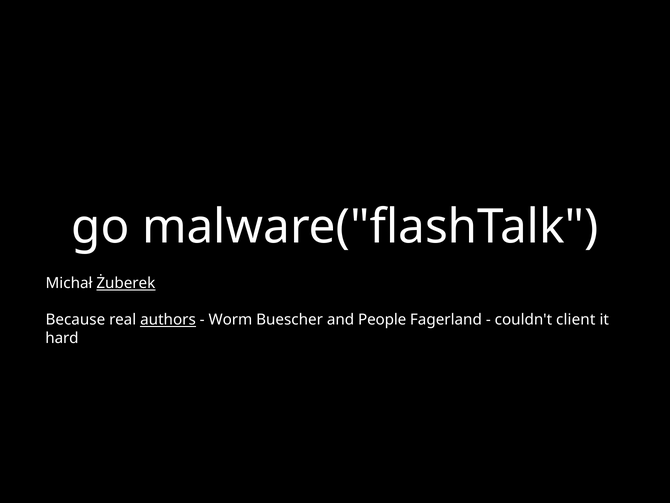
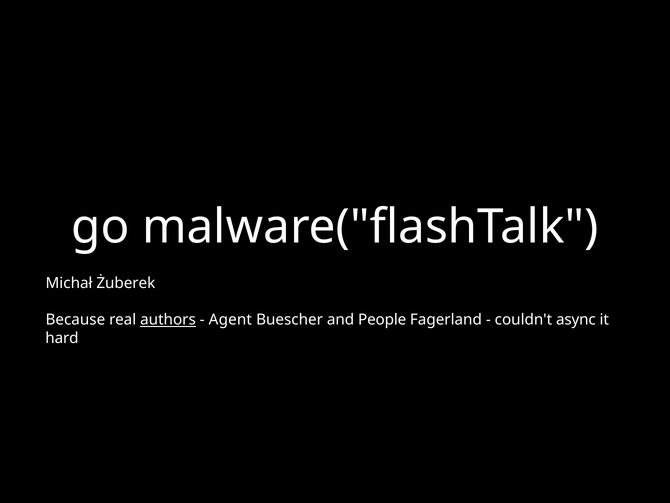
Żuberek underline: present -> none
Worm: Worm -> Agent
client: client -> async
